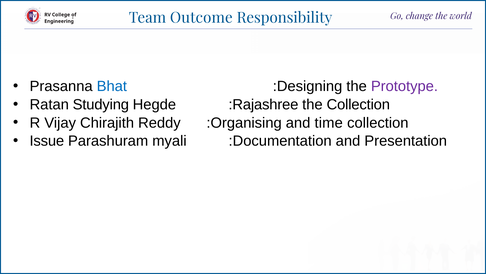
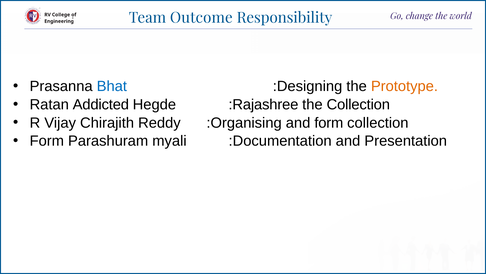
Prototype colour: purple -> orange
Studying: Studying -> Addicted
and time: time -> form
Issue at (47, 141): Issue -> Form
